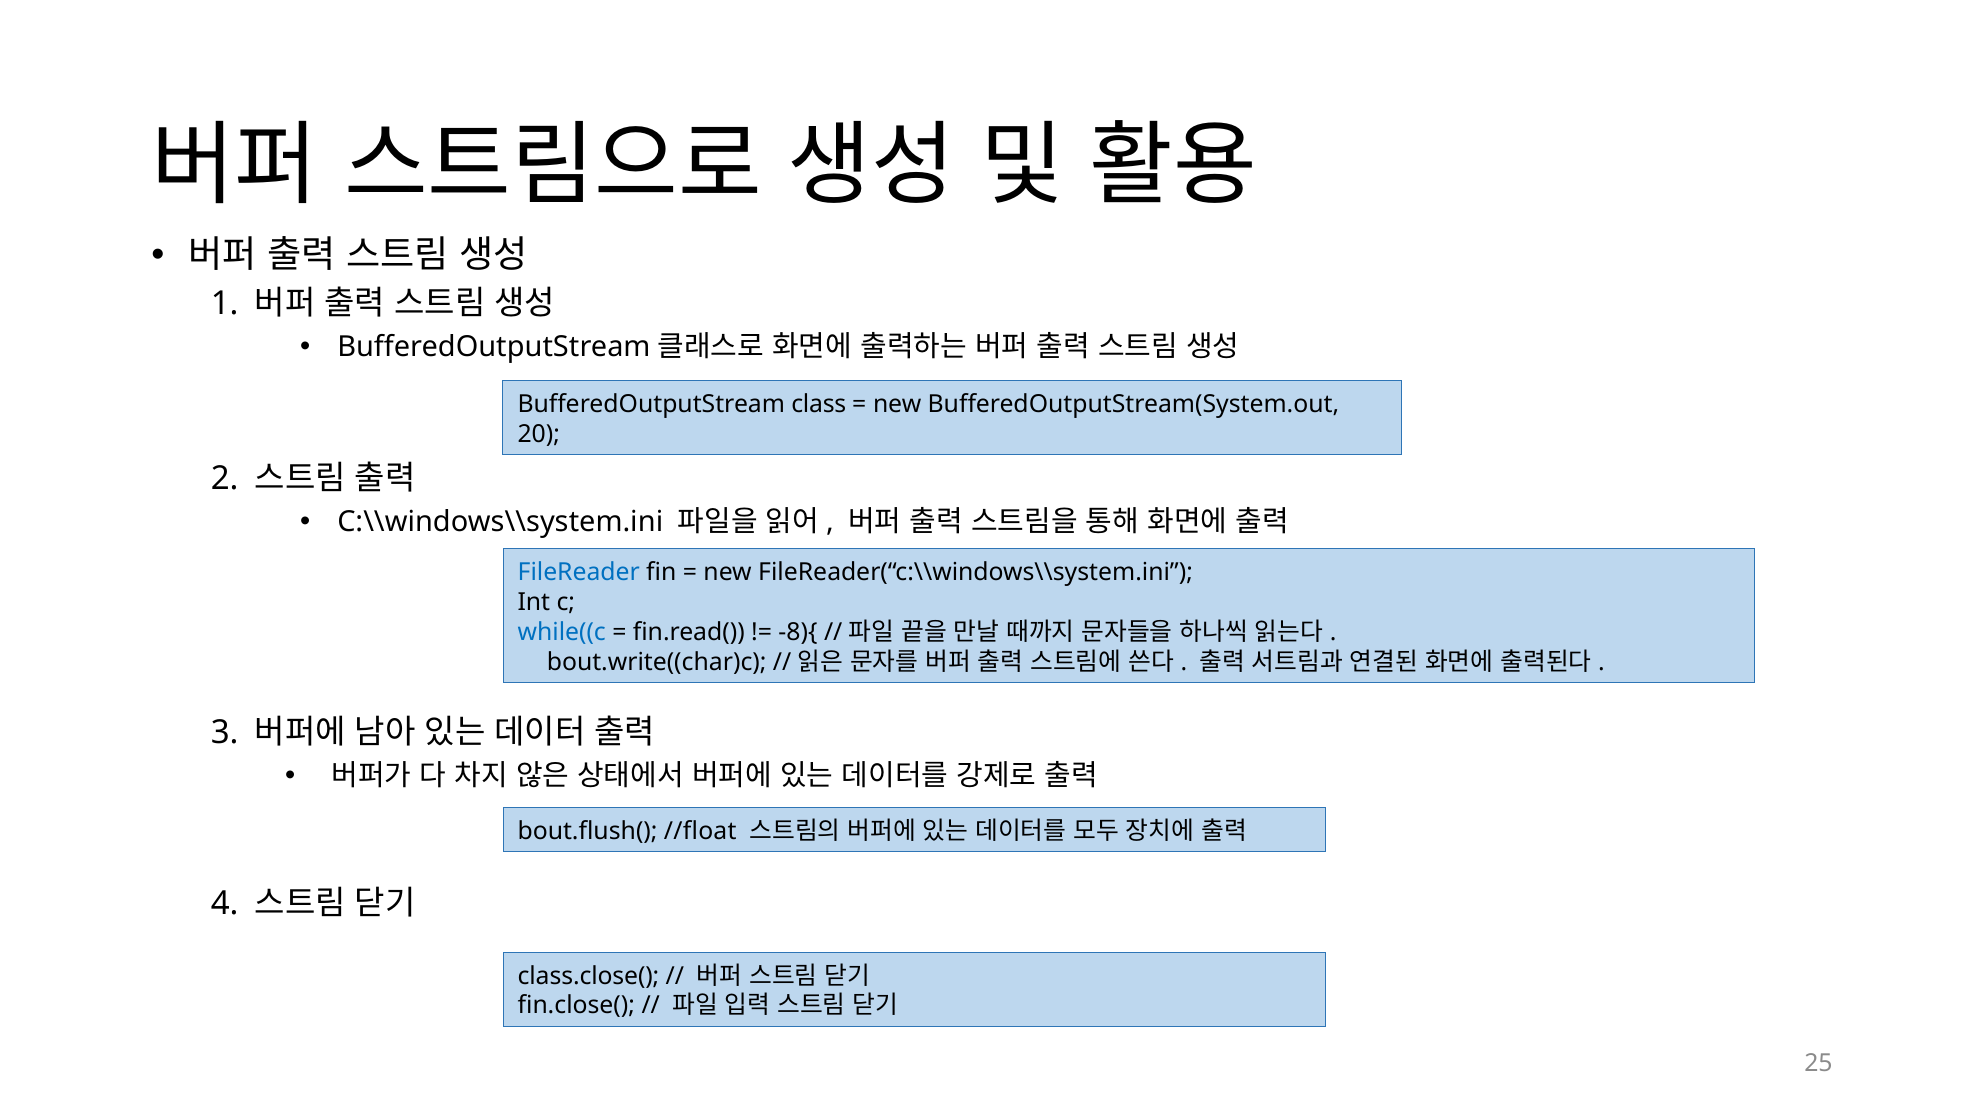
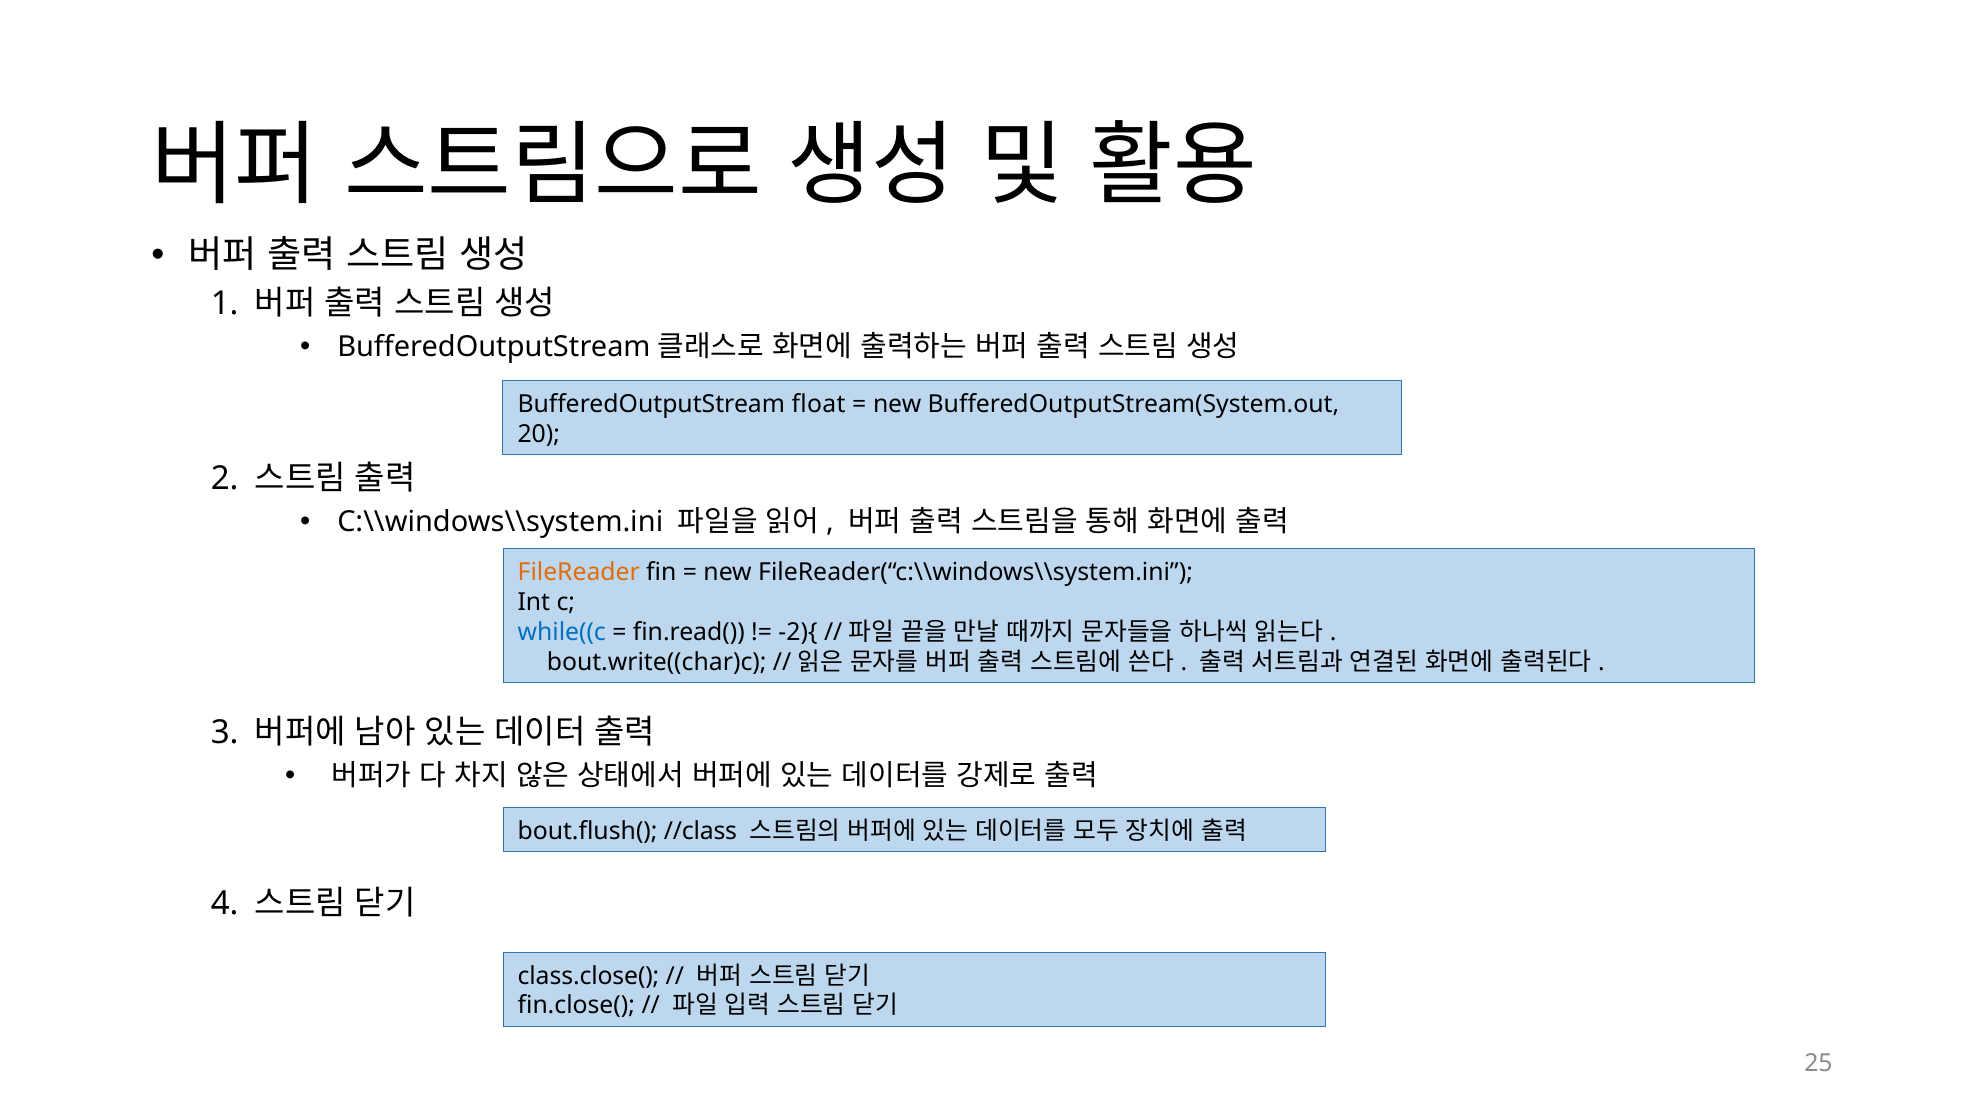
class: class -> float
FileReader colour: blue -> orange
-8){: -8){ -> -2){
//float: //float -> //class
